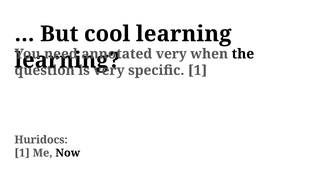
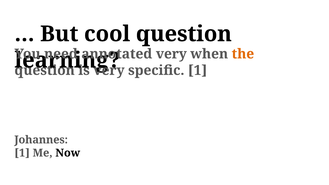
cool learning: learning -> question
the colour: black -> orange
Huridocs: Huridocs -> Johannes
